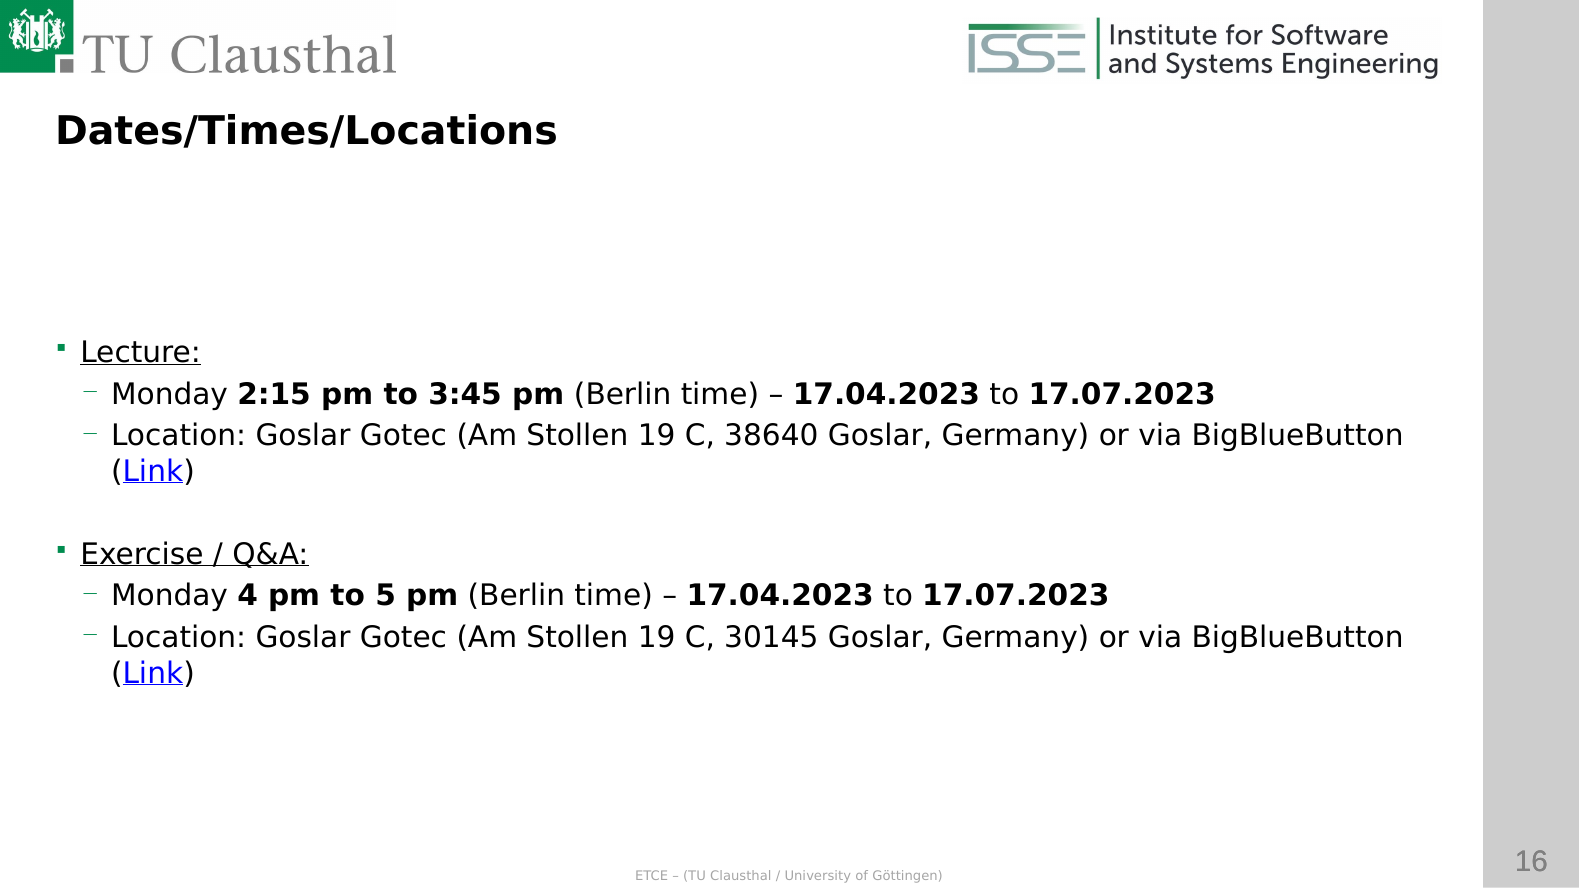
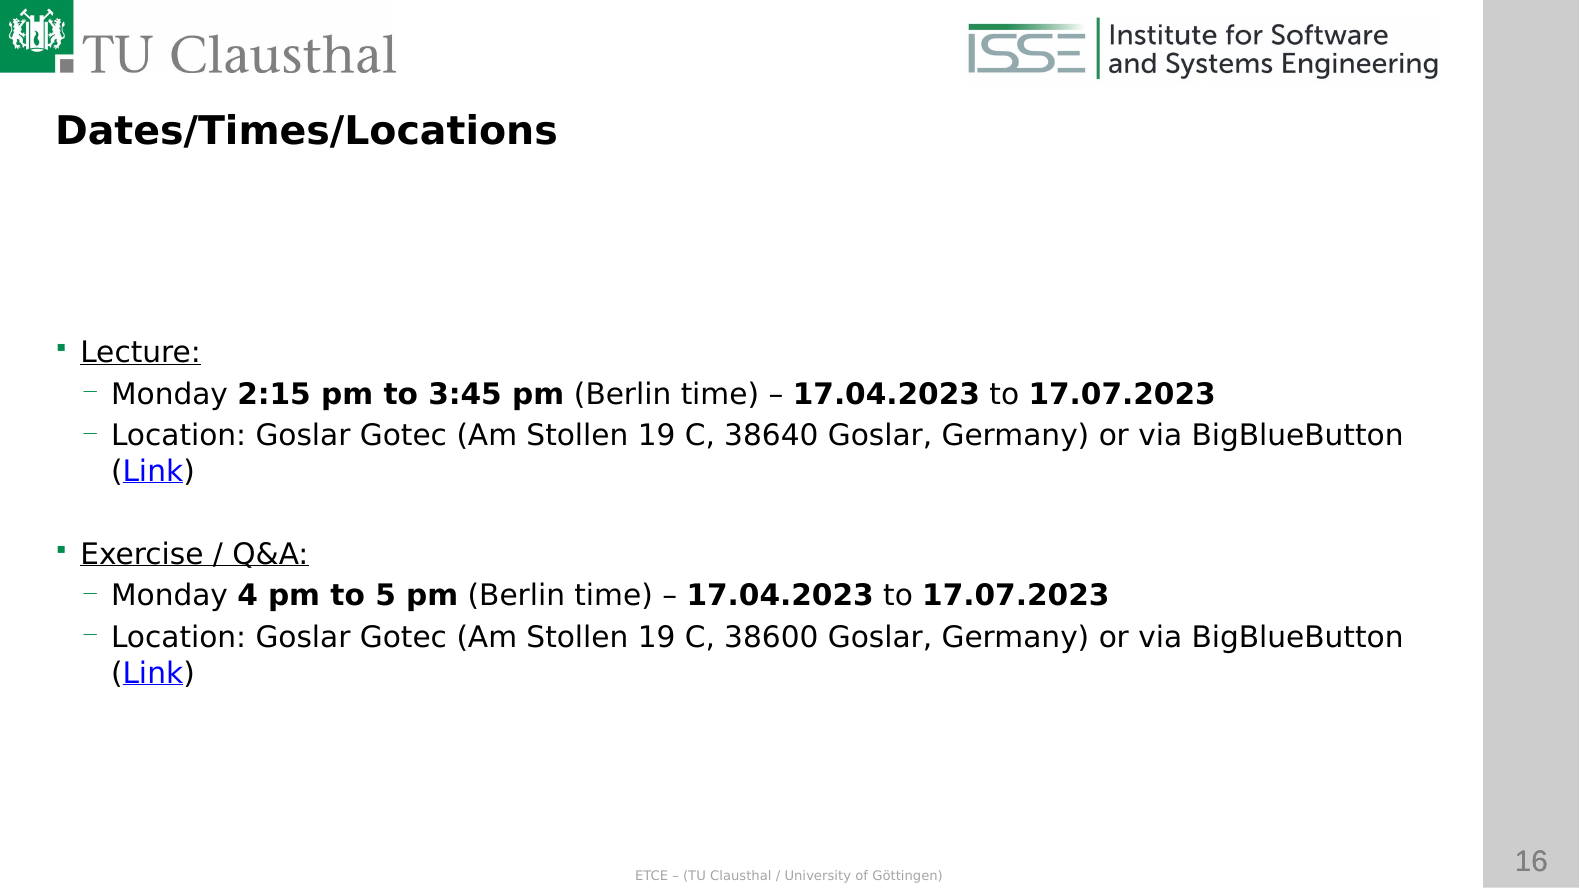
30145: 30145 -> 38600
